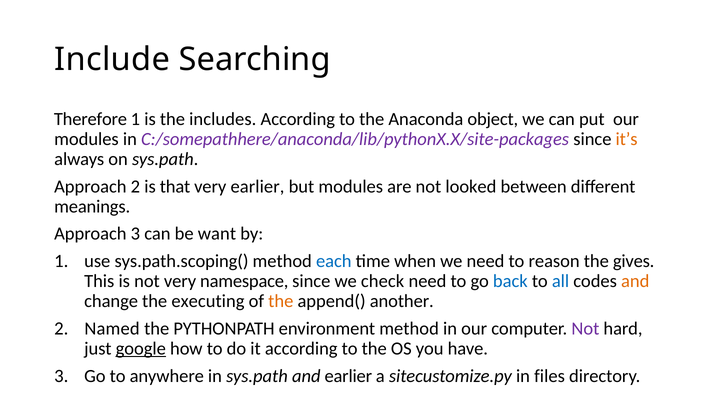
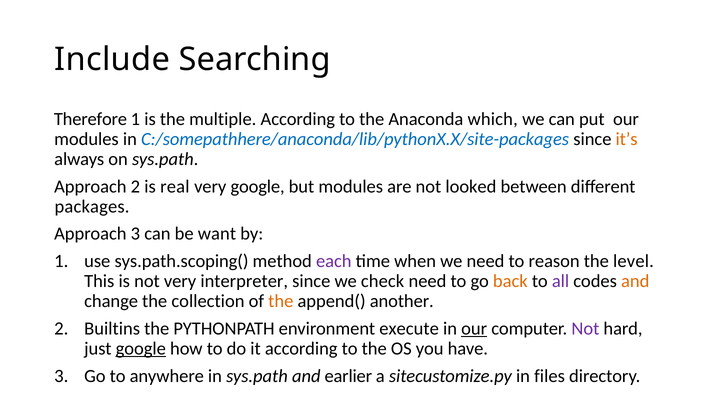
includes: includes -> multiple
object: object -> which
C:/somepathhere/anaconda/lib/pythonX.X/site-packages colour: purple -> blue
that: that -> real
very earlier: earlier -> google
meanings: meanings -> packages
each colour: blue -> purple
gives: gives -> level
namespace: namespace -> interpreter
back colour: blue -> orange
all colour: blue -> purple
executing: executing -> collection
Named: Named -> Builtins
environment method: method -> execute
our at (474, 329) underline: none -> present
